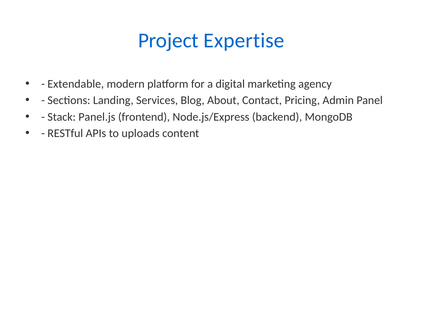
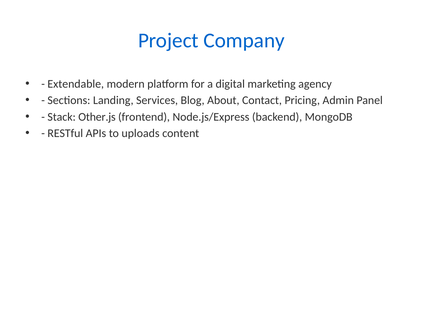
Expertise: Expertise -> Company
Panel.js: Panel.js -> Other.js
